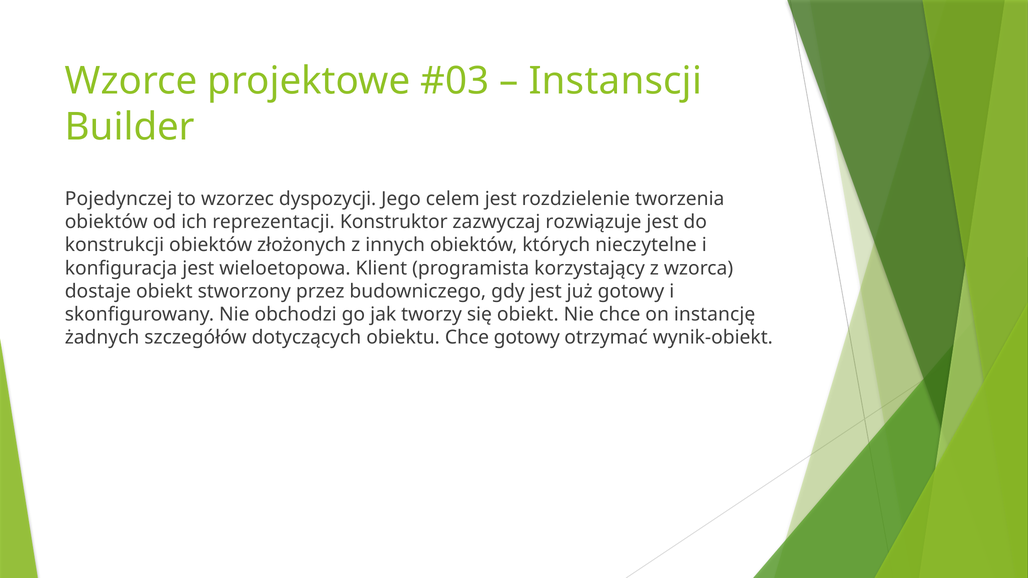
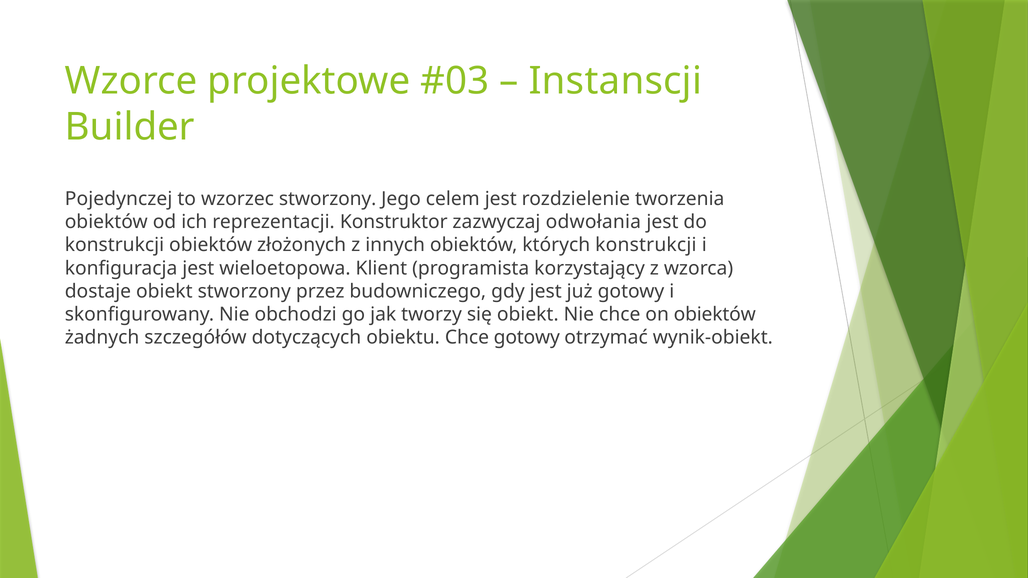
wzorzec dyspozycji: dyspozycji -> stworzony
rozwiązuje: rozwiązuje -> odwołania
których nieczytelne: nieczytelne -> konstrukcji
on instancję: instancję -> obiektów
